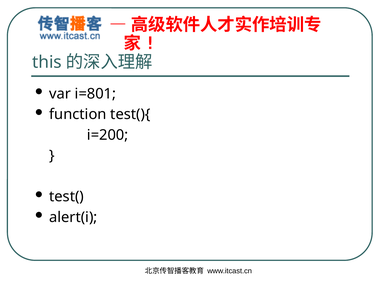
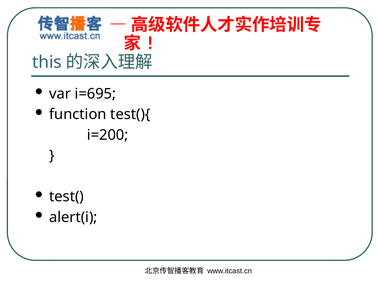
i=801: i=801 -> i=695
